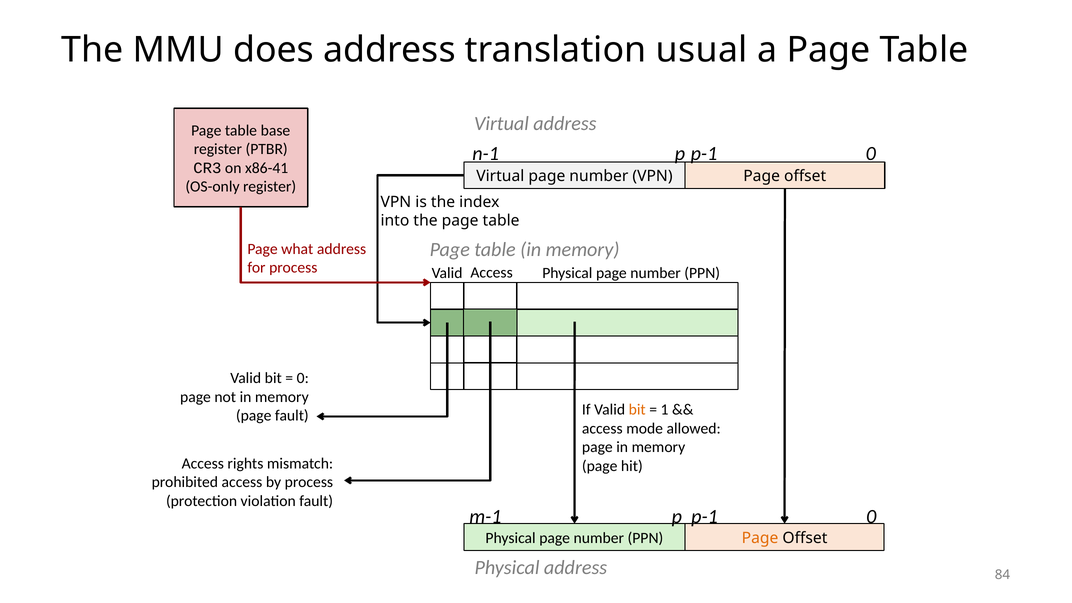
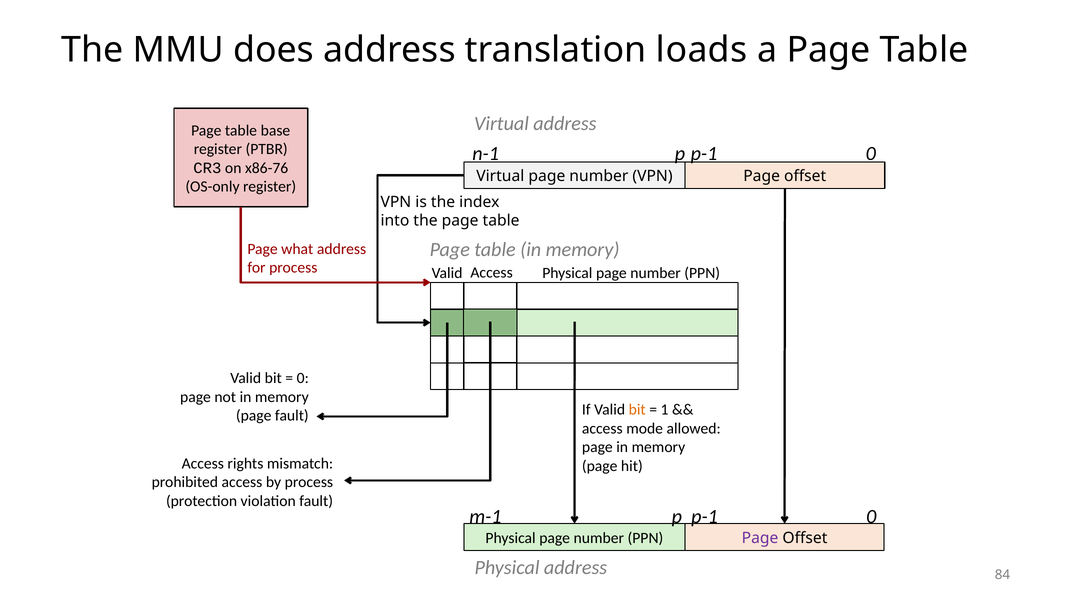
usual: usual -> loads
x86-41: x86-41 -> x86-76
Page at (760, 538) colour: orange -> purple
